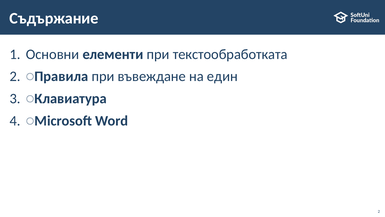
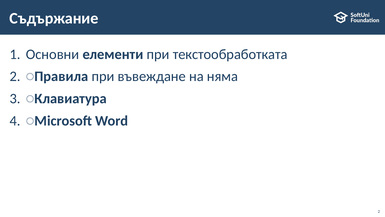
един: един -> няма
